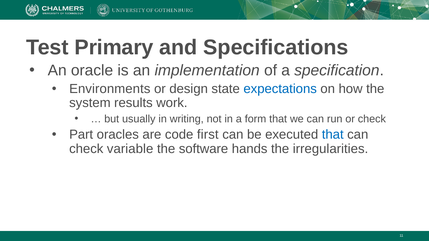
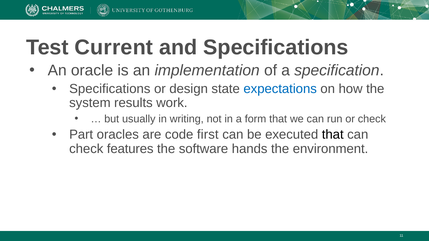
Primary: Primary -> Current
Environments at (110, 89): Environments -> Specifications
that at (333, 135) colour: blue -> black
variable: variable -> features
irregularities: irregularities -> environment
